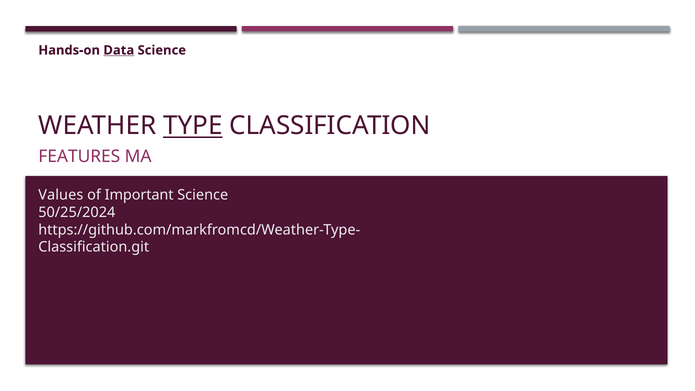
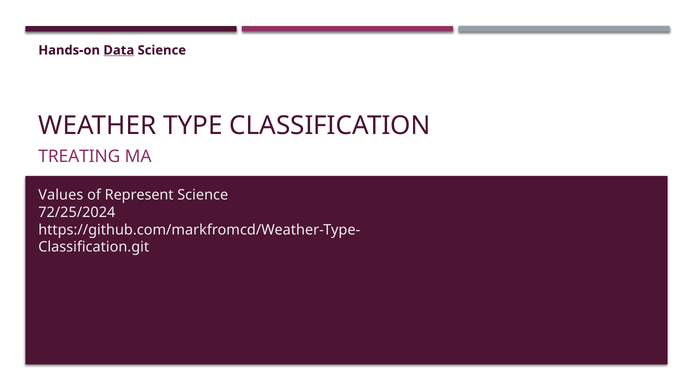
TYPE underline: present -> none
FEATURES: FEATURES -> TREATING
Important: Important -> Represent
50/25/2024: 50/25/2024 -> 72/25/2024
